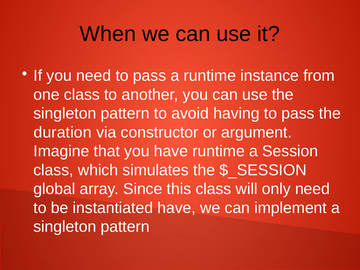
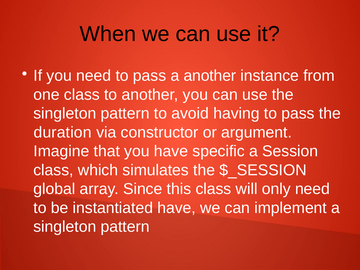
a runtime: runtime -> another
have runtime: runtime -> specific
